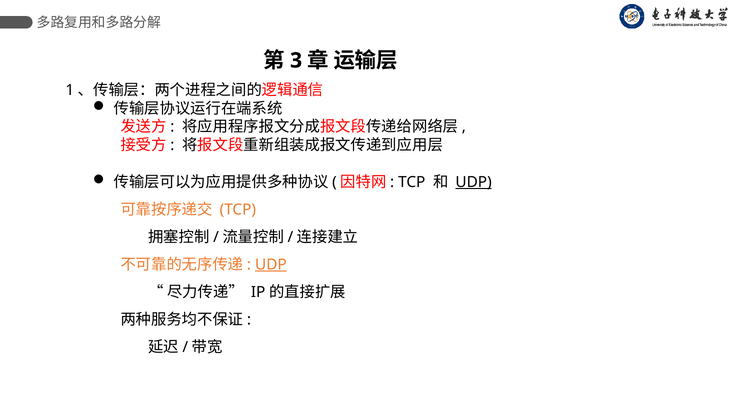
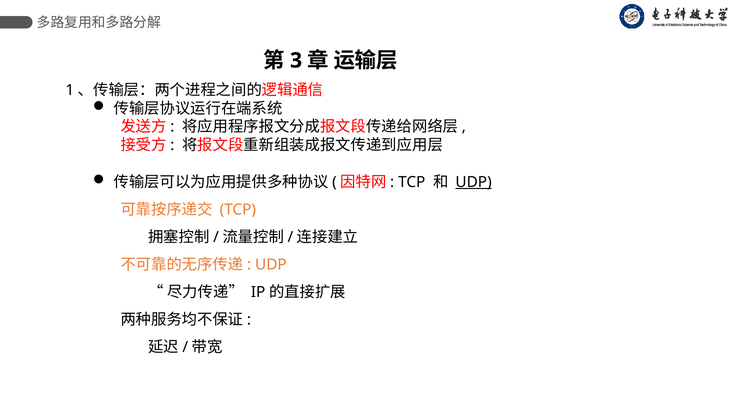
UDP at (271, 265) underline: present -> none
